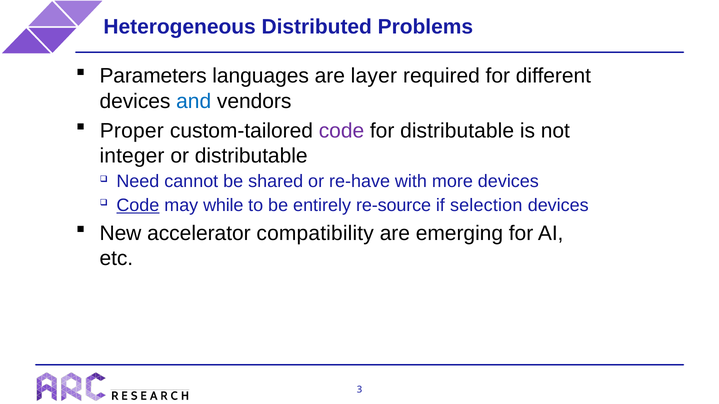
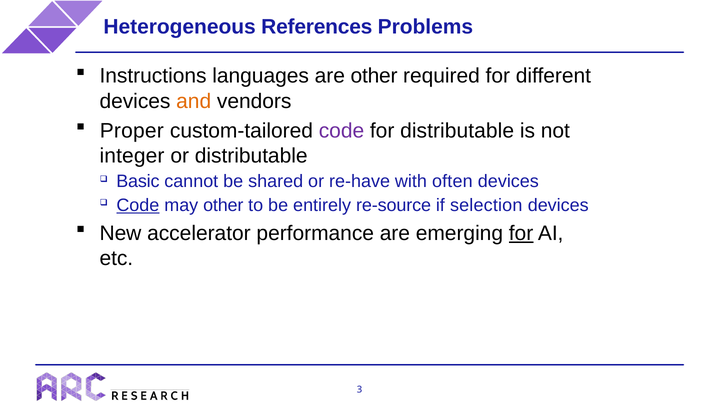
Distributed: Distributed -> References
Parameters: Parameters -> Instructions
are layer: layer -> other
and colour: blue -> orange
Need: Need -> Basic
more: more -> often
may while: while -> other
compatibility: compatibility -> performance
for at (521, 233) underline: none -> present
